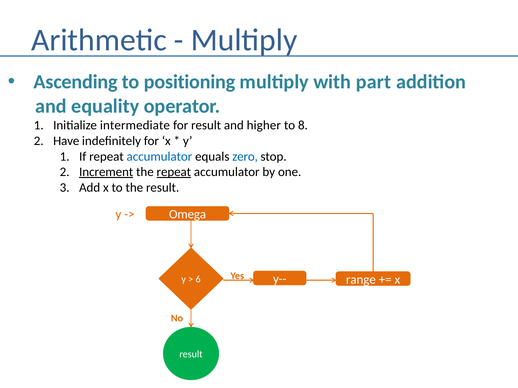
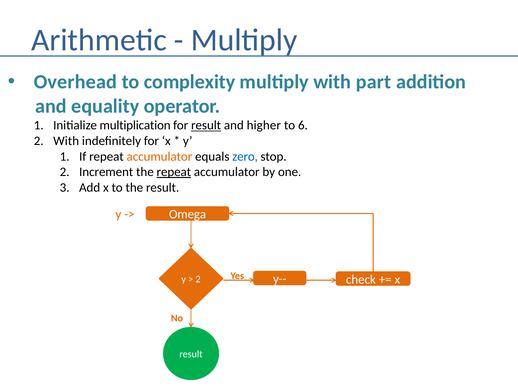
Ascending: Ascending -> Overhead
positioning: positioning -> complexity
intermediate: intermediate -> multiplication
result at (206, 126) underline: none -> present
8: 8 -> 6
Have at (66, 141): Have -> With
accumulator at (159, 157) colour: blue -> orange
Increment underline: present -> none
range: range -> check
6 at (198, 280): 6 -> 2
